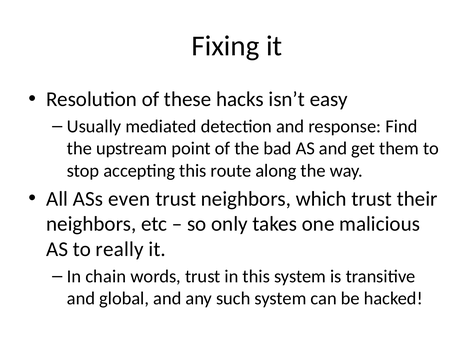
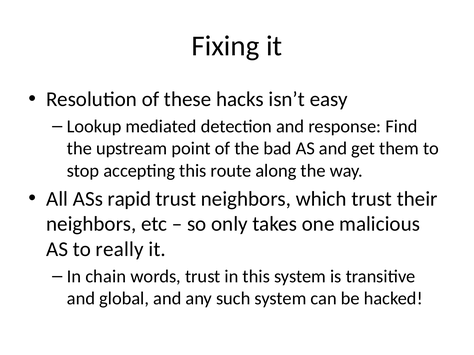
Usually: Usually -> Lookup
even: even -> rapid
